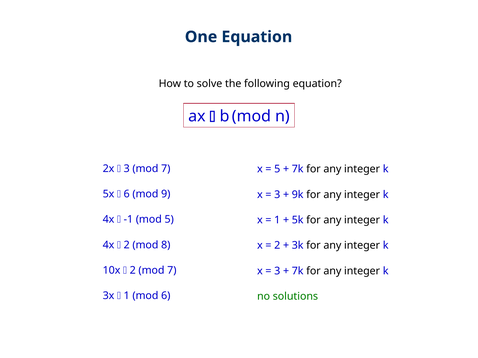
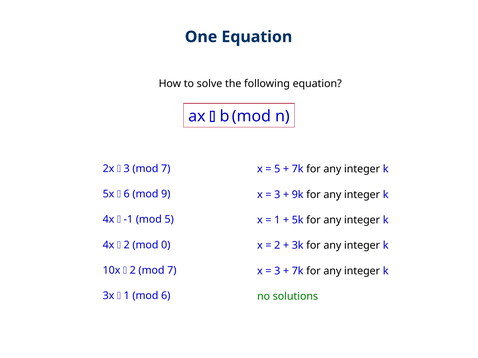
8: 8 -> 0
